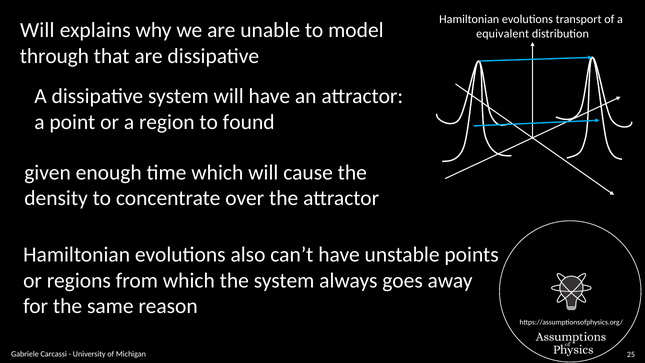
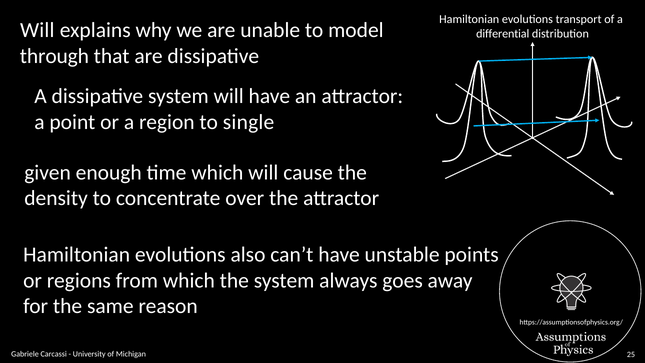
equivalent: equivalent -> differential
found: found -> single
